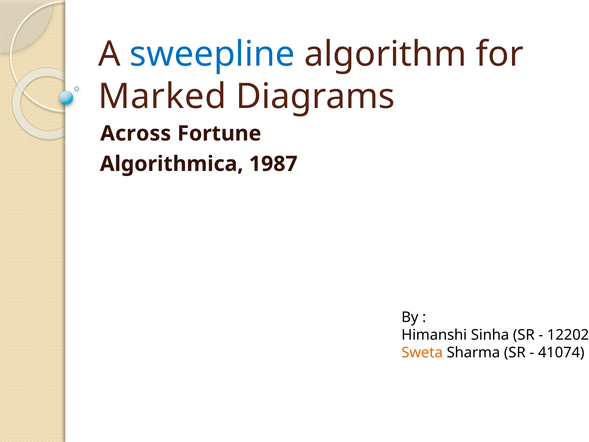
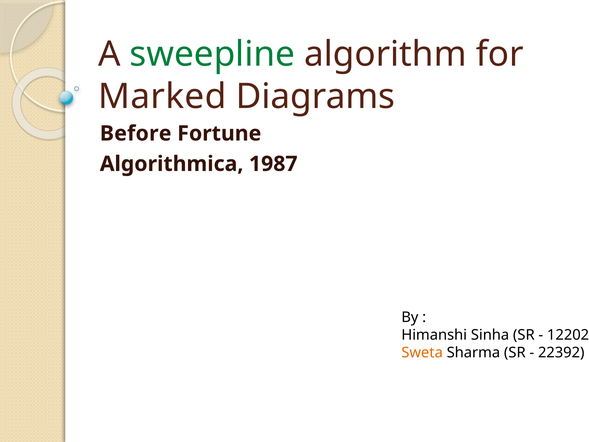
sweepline colour: blue -> green
Across: Across -> Before
41074: 41074 -> 22392
